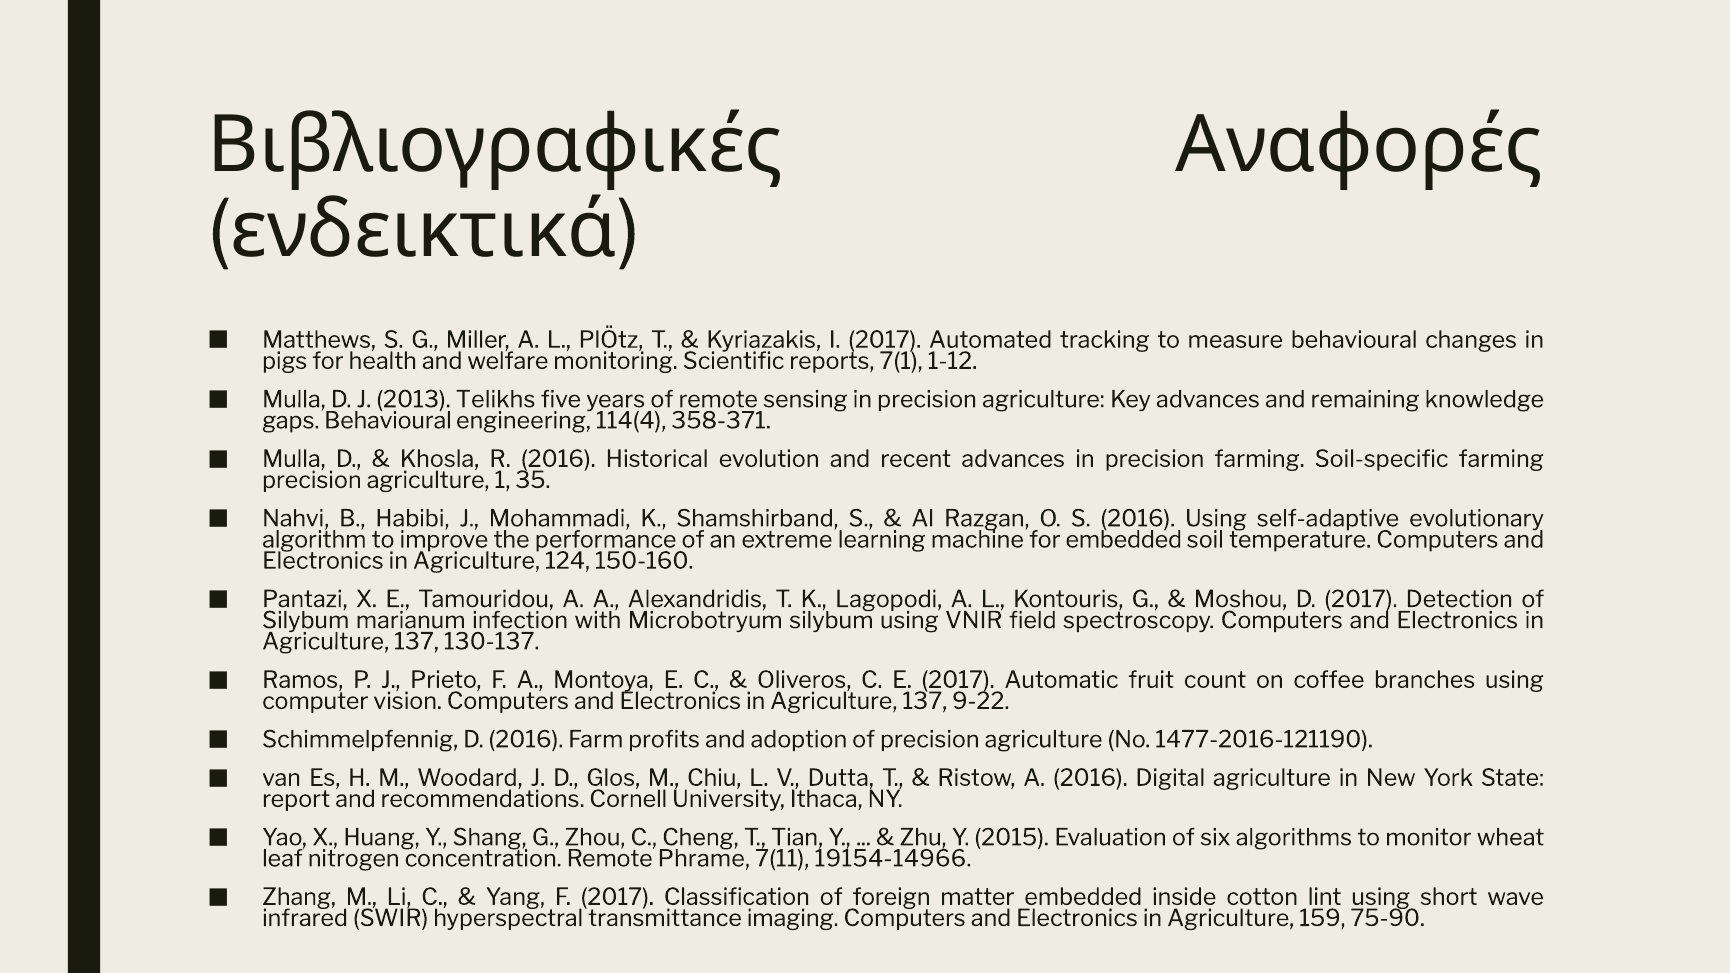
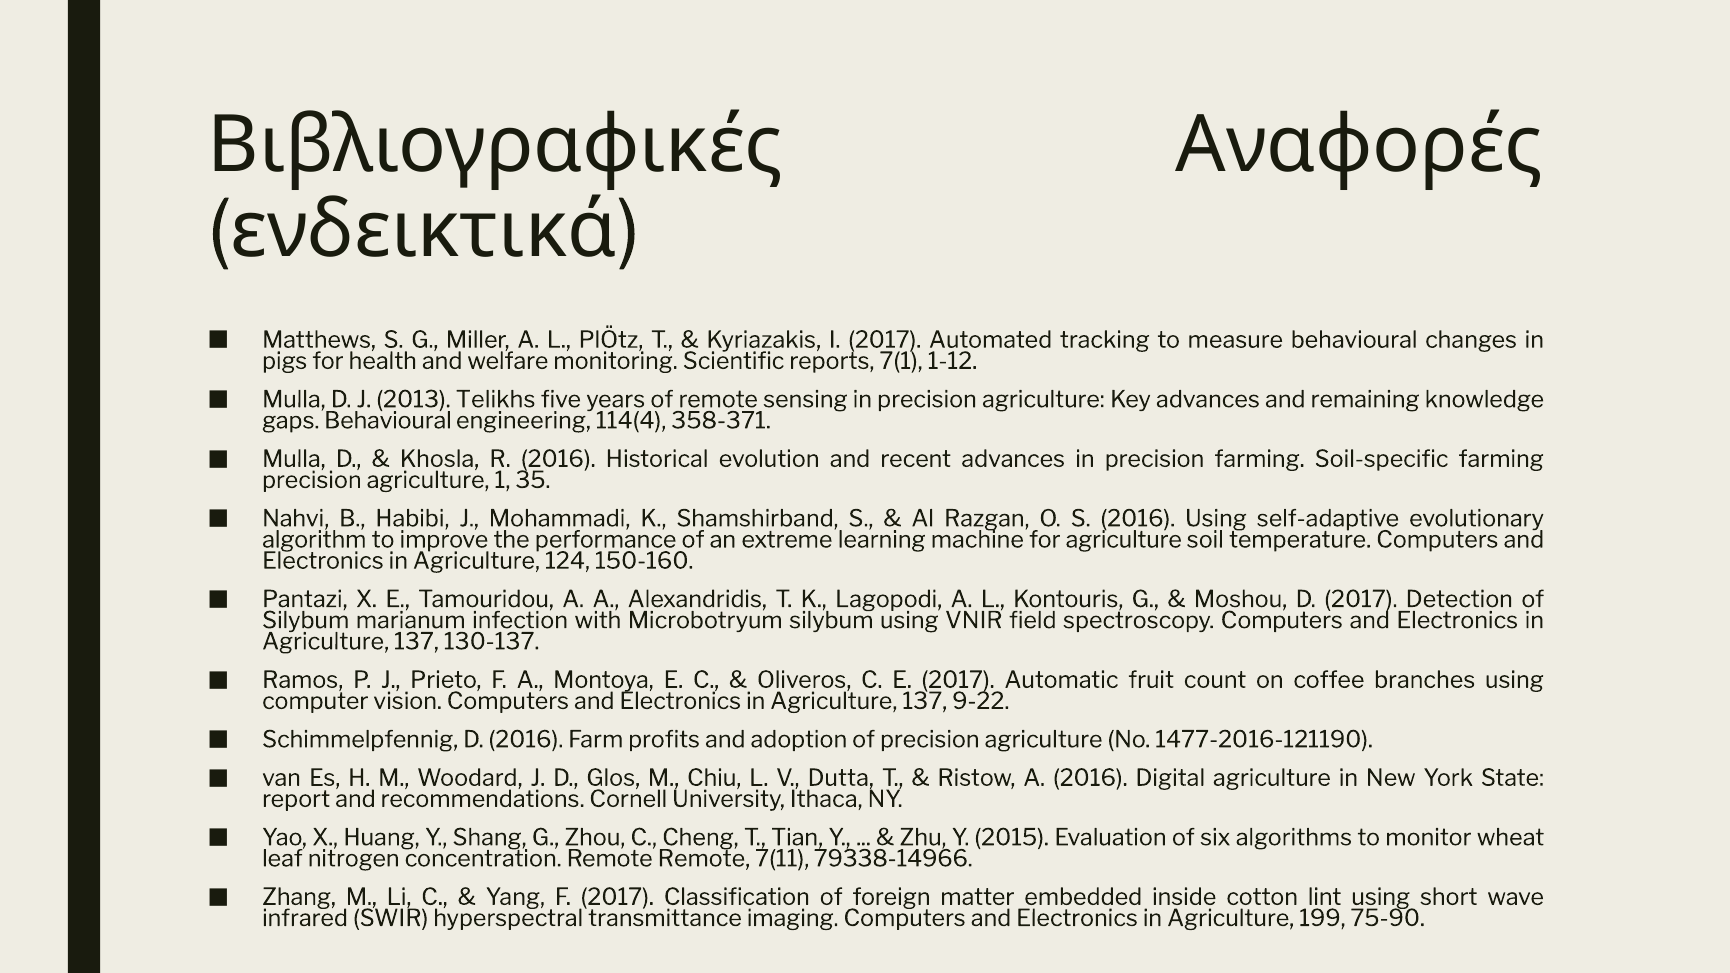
for embedded: embedded -> agriculture
Remote Phrame: Phrame -> Remote
19154-14966: 19154-14966 -> 79338-14966
159: 159 -> 199
